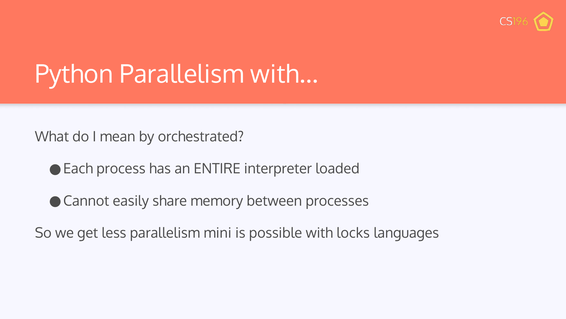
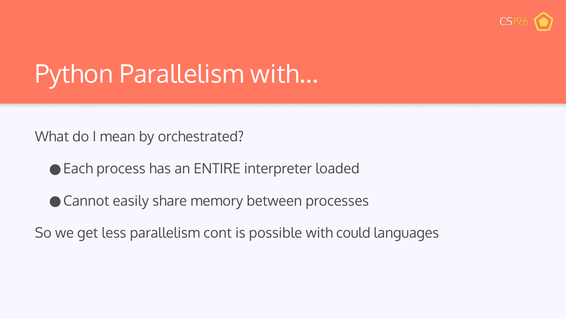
mini: mini -> cont
locks: locks -> could
